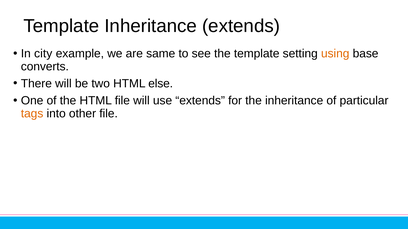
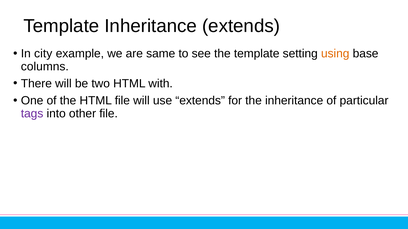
converts: converts -> columns
else: else -> with
tags colour: orange -> purple
